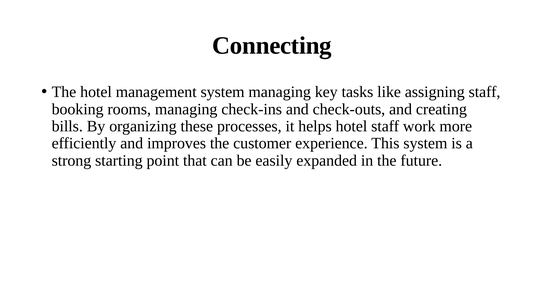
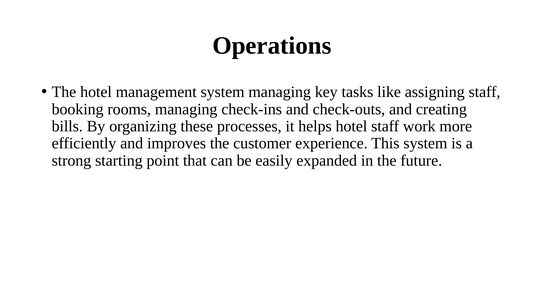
Connecting: Connecting -> Operations
